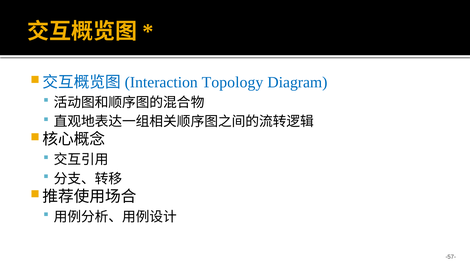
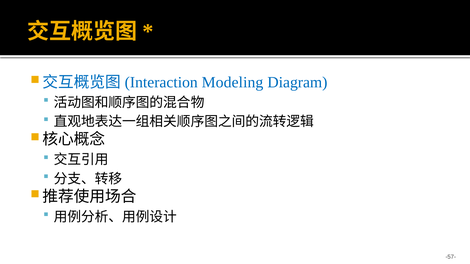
Topology: Topology -> Modeling
